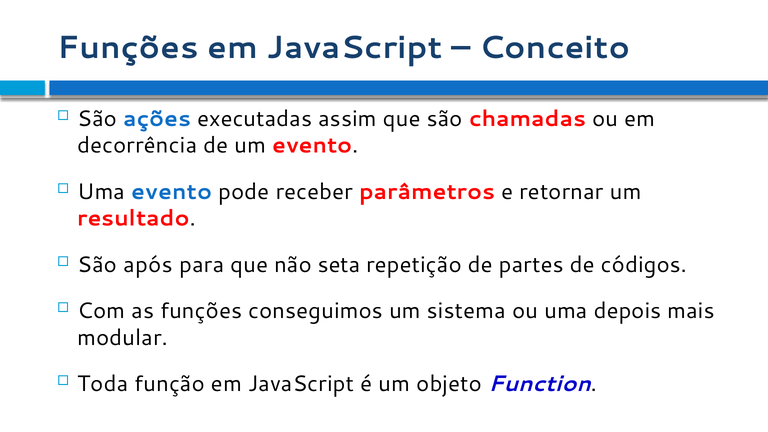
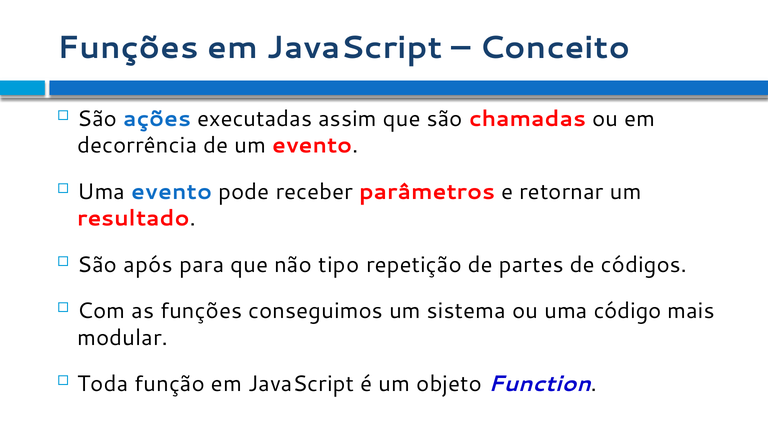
seta: seta -> tipo
depois: depois -> código
